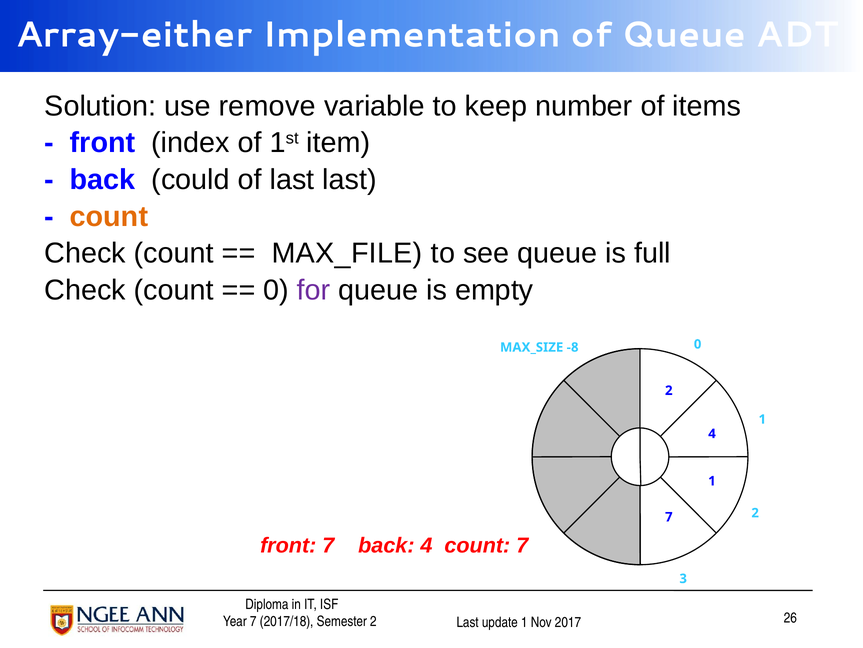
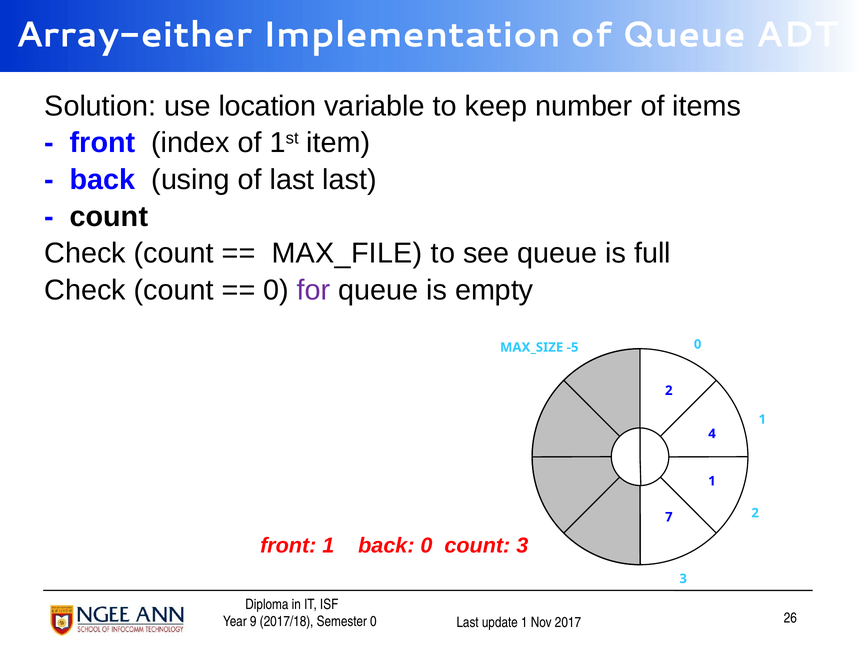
remove: remove -> location
could: could -> using
count at (109, 216) colour: orange -> black
-8: -8 -> -5
front 7: 7 -> 1
back 4: 4 -> 0
count 7: 7 -> 3
7 at (253, 621): 7 -> 9
2 at (373, 621): 2 -> 0
